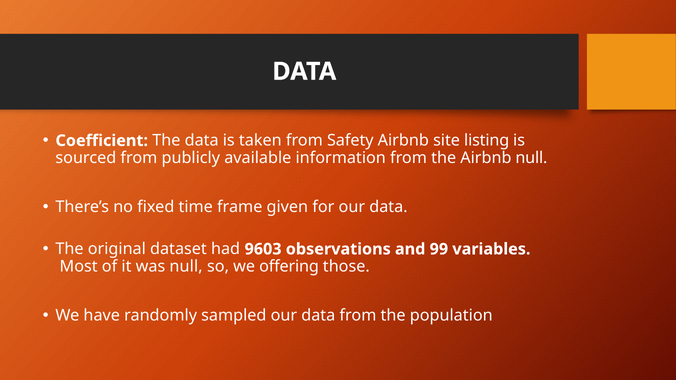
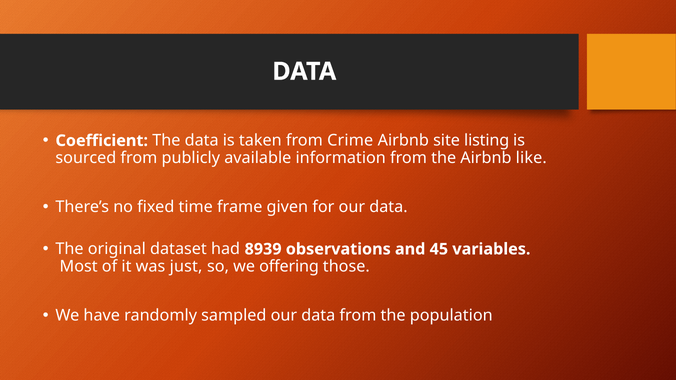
Safety: Safety -> Crime
Airbnb null: null -> like
9603: 9603 -> 8939
99: 99 -> 45
was null: null -> just
